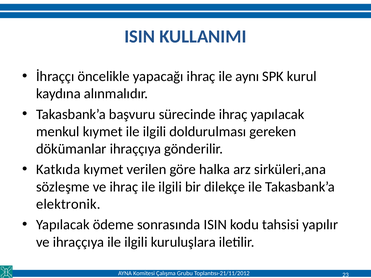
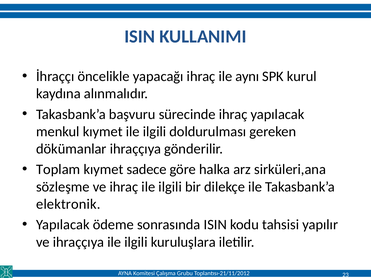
Katkıda: Katkıda -> Toplam
verilen: verilen -> sadece
